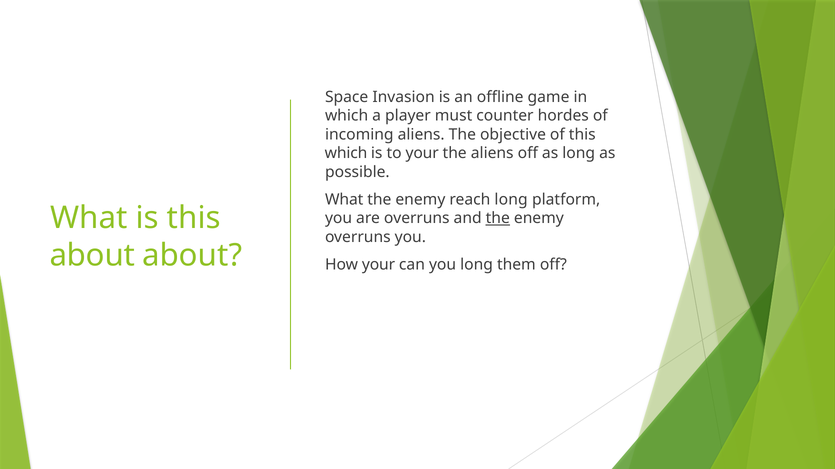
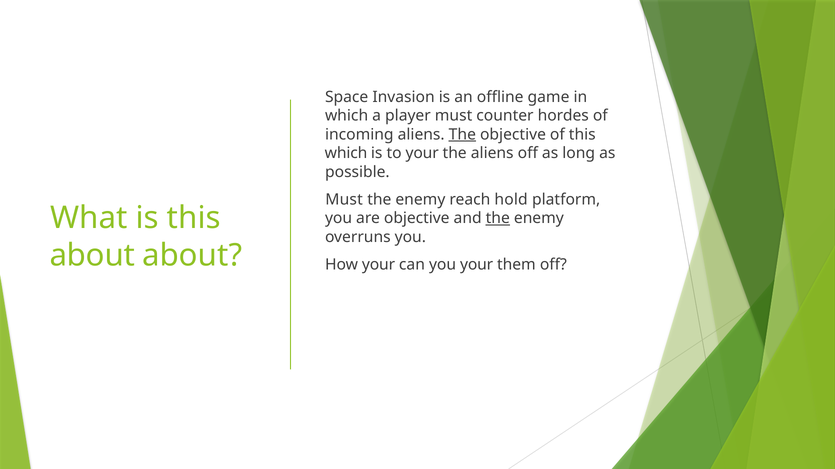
The at (462, 135) underline: none -> present
What at (344, 200): What -> Must
reach long: long -> hold
are overruns: overruns -> objective
you long: long -> your
